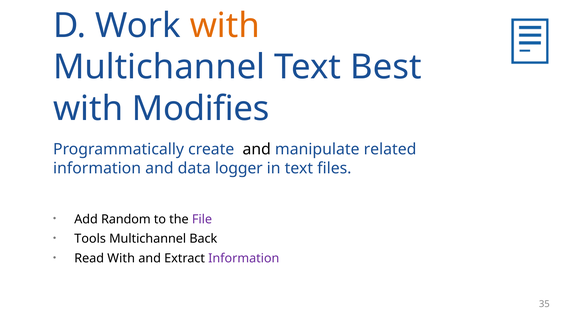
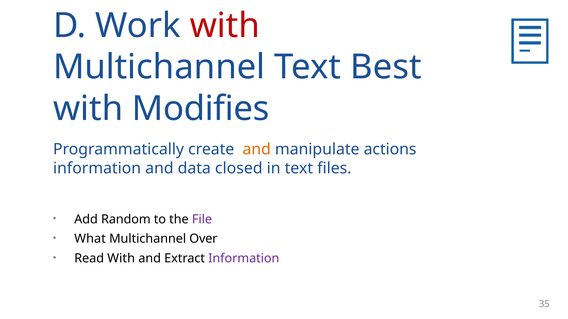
with at (225, 26) colour: orange -> red
and at (257, 149) colour: black -> orange
related: related -> actions
logger: logger -> closed
Tools: Tools -> What
Back: Back -> Over
